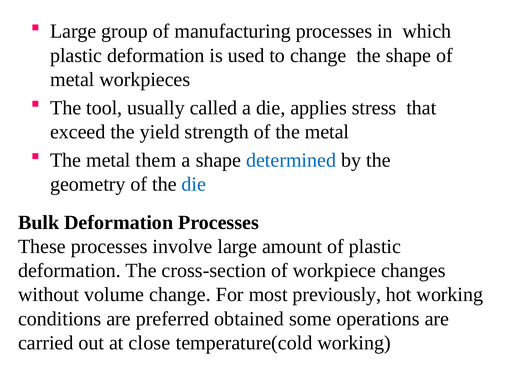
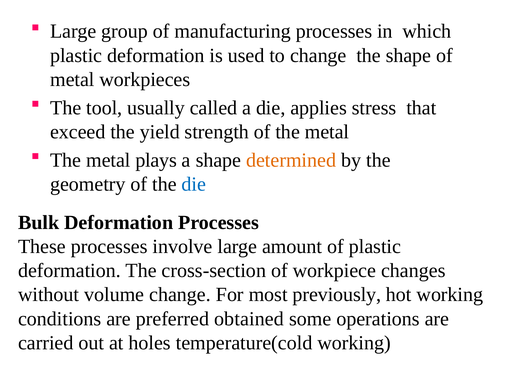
them: them -> plays
determined colour: blue -> orange
close: close -> holes
